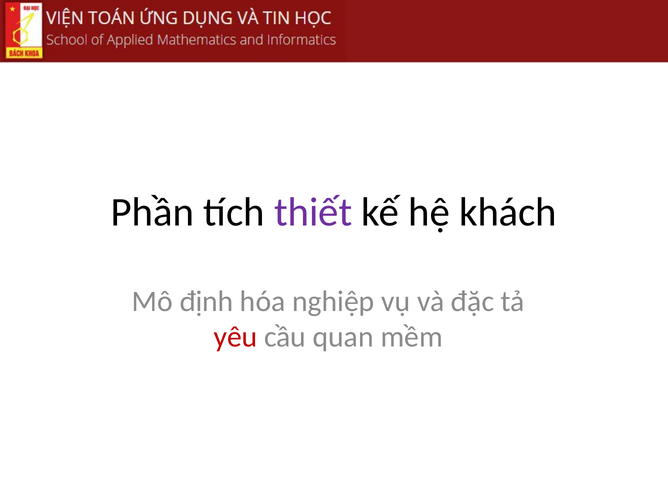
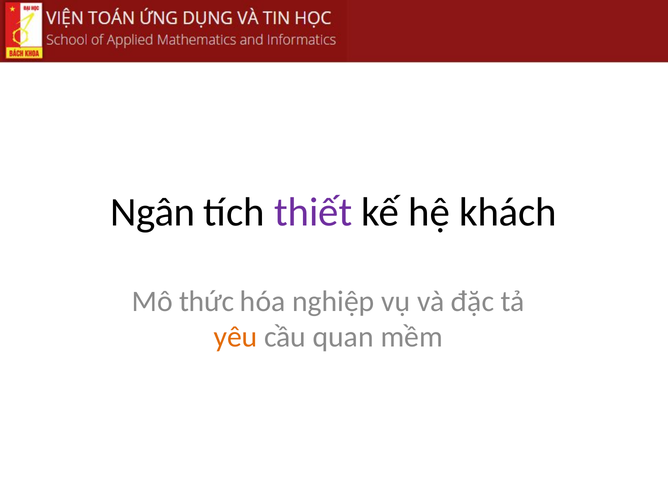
Phần: Phần -> Ngân
định: định -> thức
yêu colour: red -> orange
